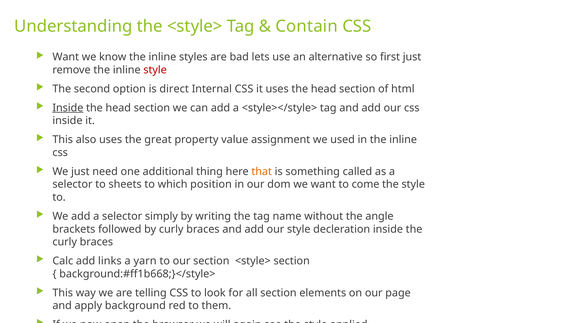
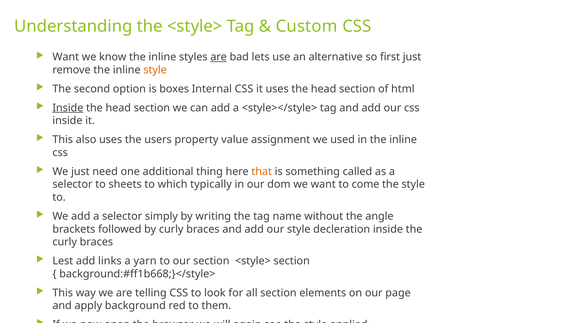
Contain: Contain -> Custom
are at (219, 57) underline: none -> present
style at (155, 70) colour: red -> orange
direct: direct -> boxes
great: great -> users
position: position -> typically
Calc: Calc -> Lest
